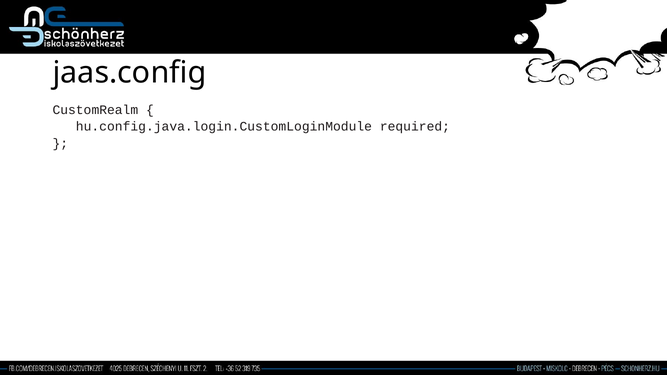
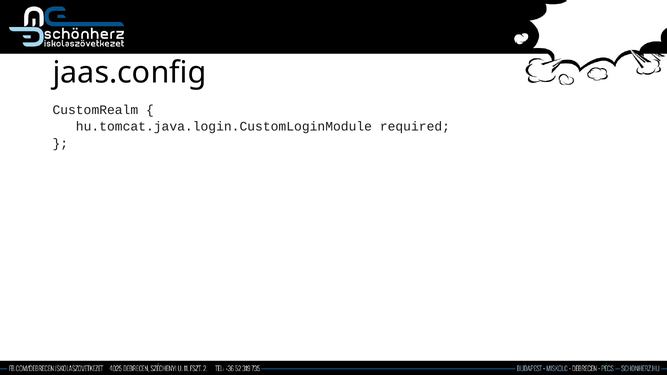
hu.config.java.login.CustomLoginModule: hu.config.java.login.CustomLoginModule -> hu.tomcat.java.login.CustomLoginModule
